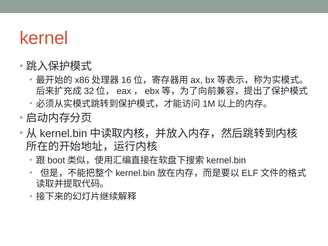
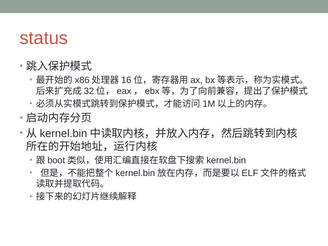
kernel: kernel -> status
